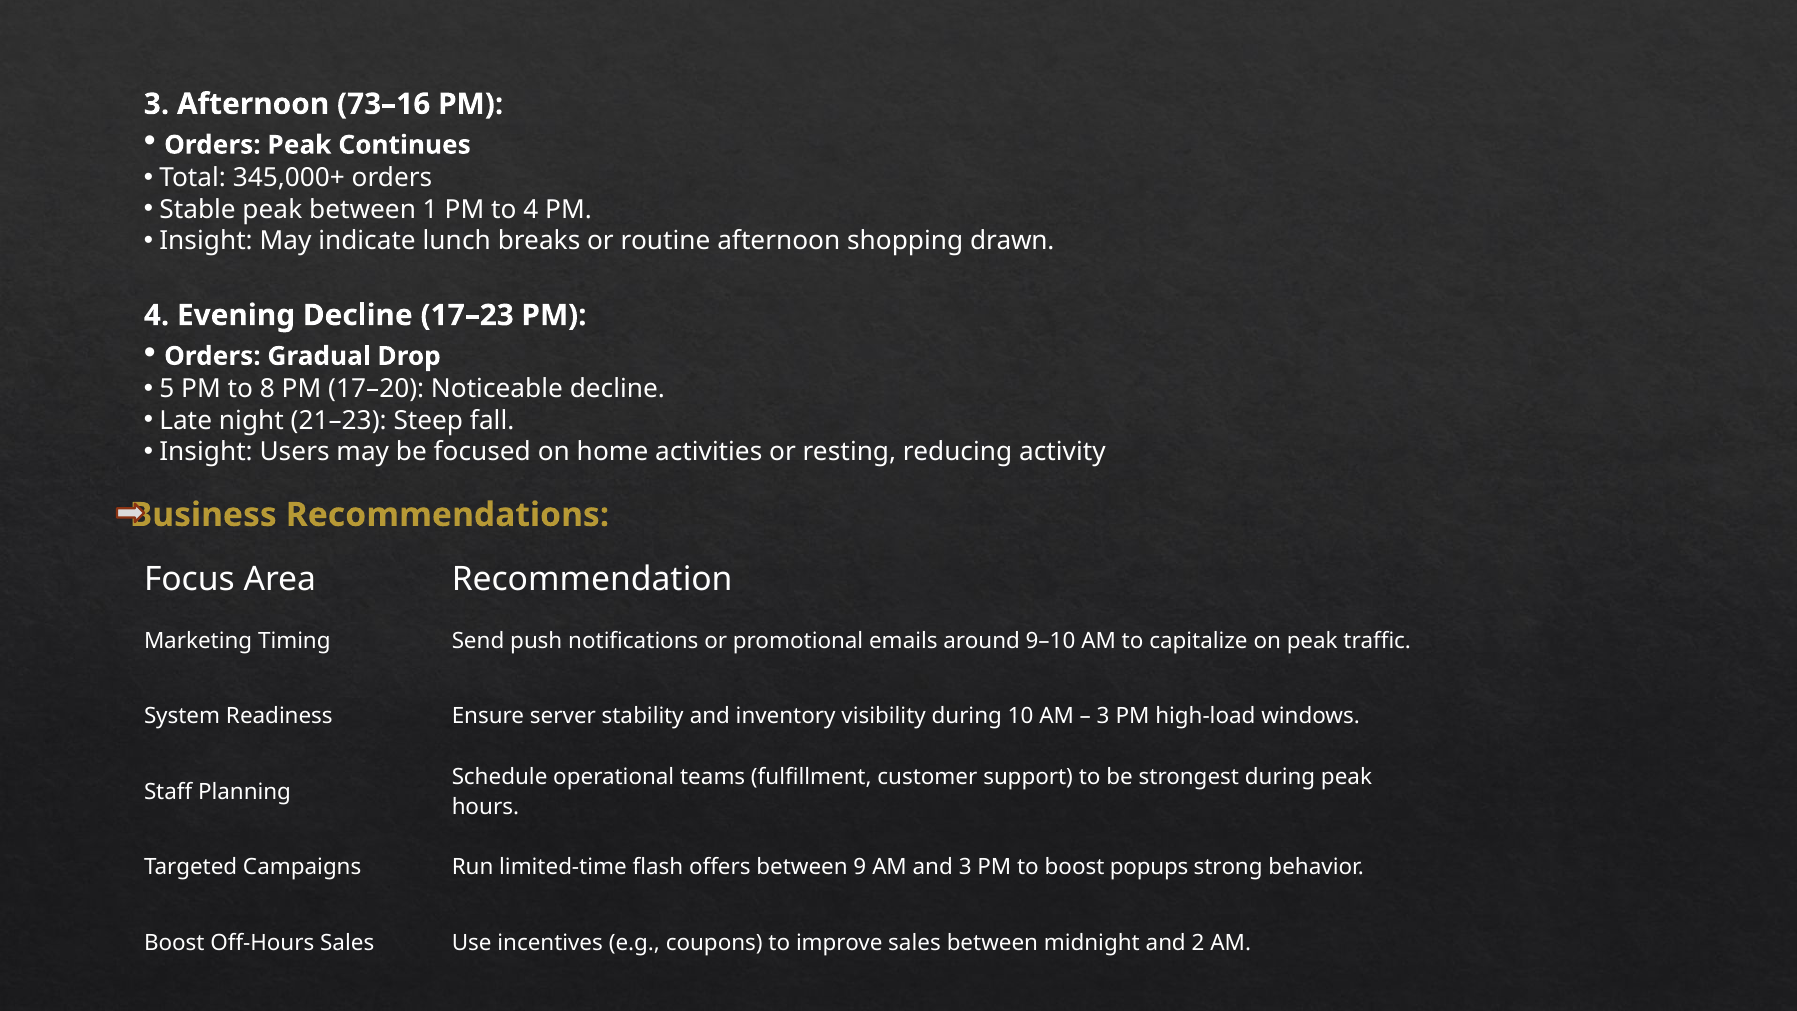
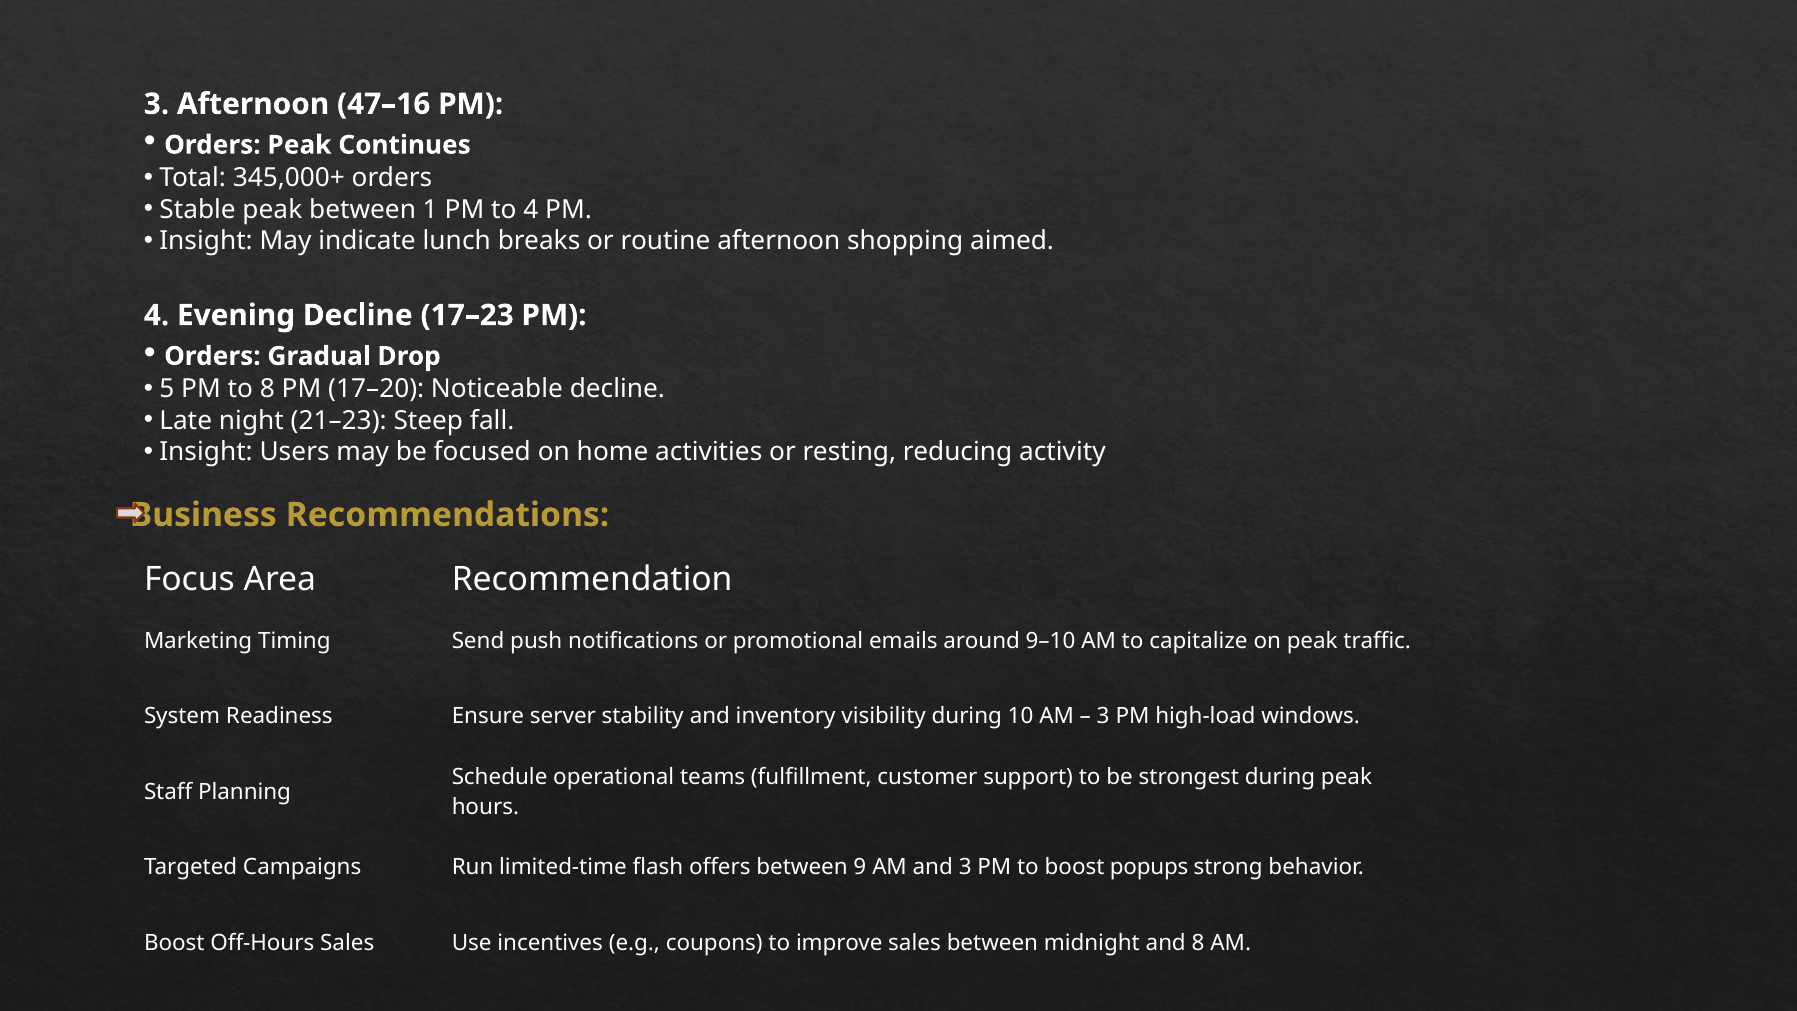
73–16: 73–16 -> 47–16
drawn: drawn -> aimed
and 2: 2 -> 8
